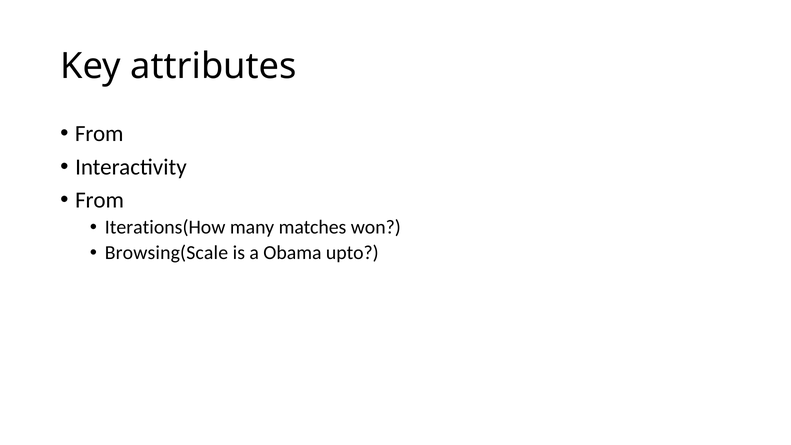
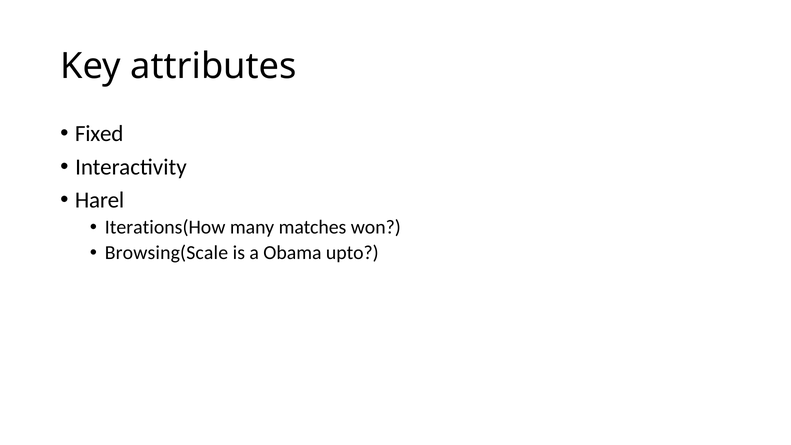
From at (99, 134): From -> Fixed
From at (100, 200): From -> Harel
